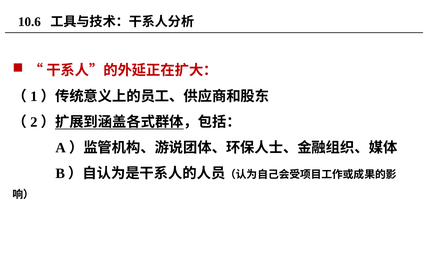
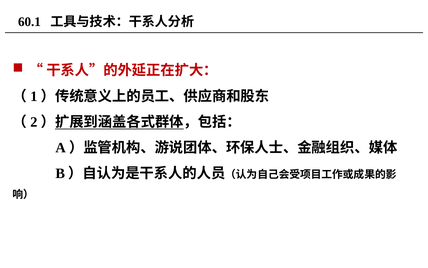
10.6: 10.6 -> 60.1
